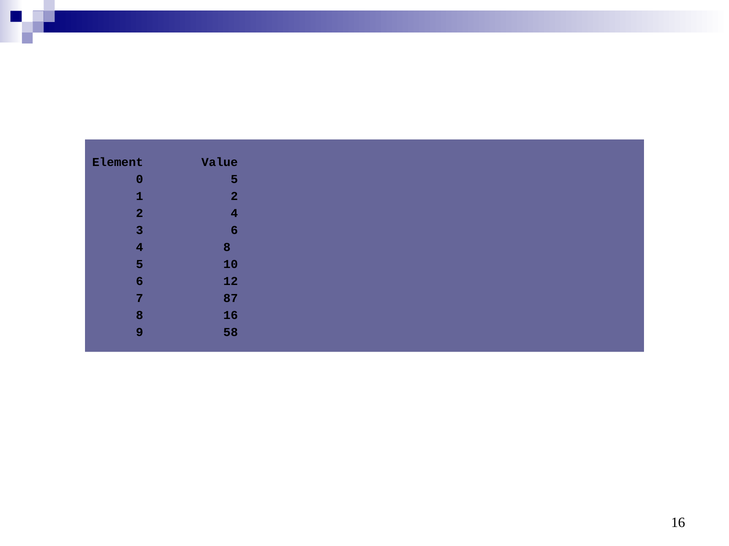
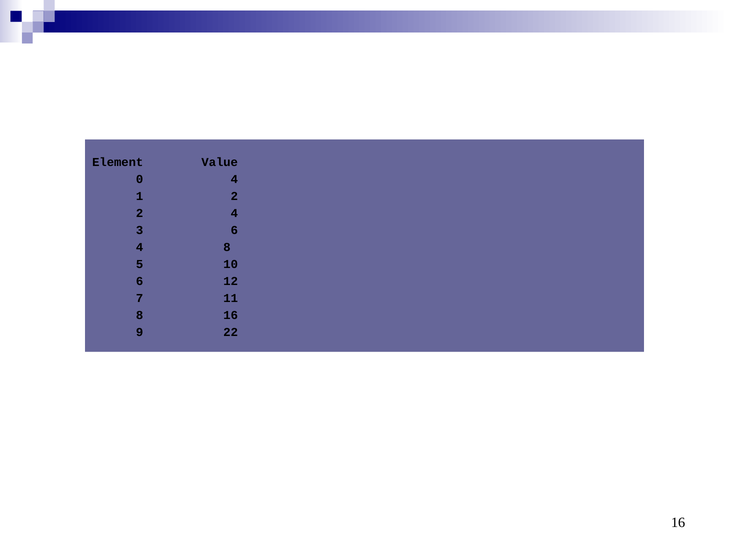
0 5: 5 -> 4
87: 87 -> 11
58: 58 -> 22
